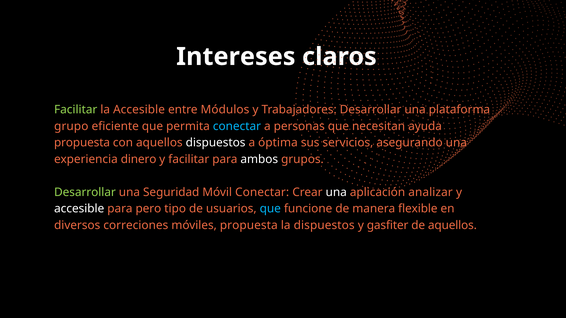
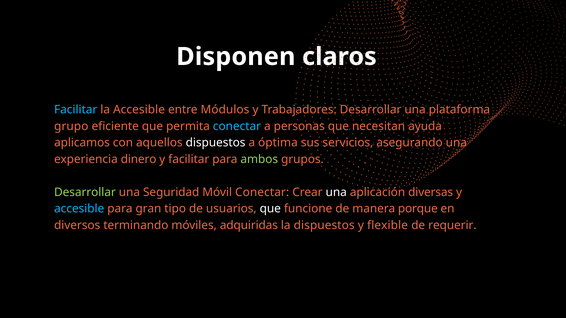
Intereses: Intereses -> Disponen
Facilitar at (76, 110) colour: light green -> light blue
propuesta at (82, 143): propuesta -> aplicamos
ambos colour: white -> light green
analizar: analizar -> diversas
accesible at (79, 209) colour: white -> light blue
pero: pero -> gran
que at (270, 209) colour: light blue -> white
flexible: flexible -> porque
correciones: correciones -> terminando
móviles propuesta: propuesta -> adquiridas
gasfiter: gasfiter -> flexible
de aquellos: aquellos -> requerir
